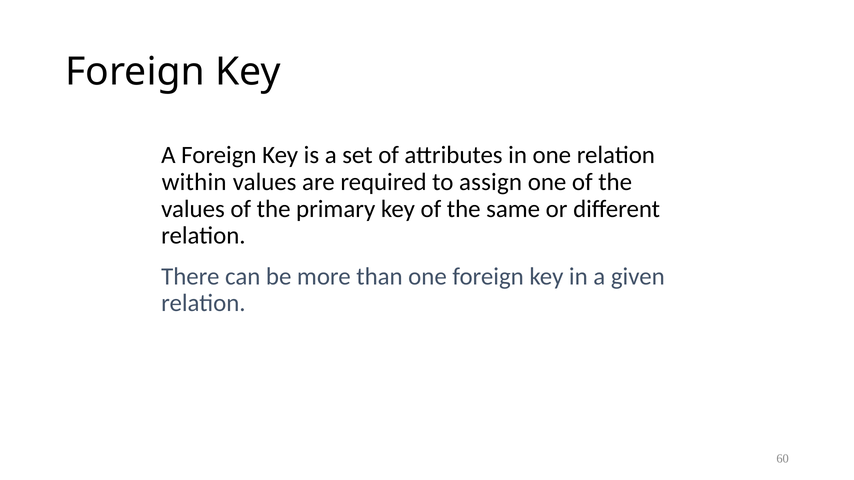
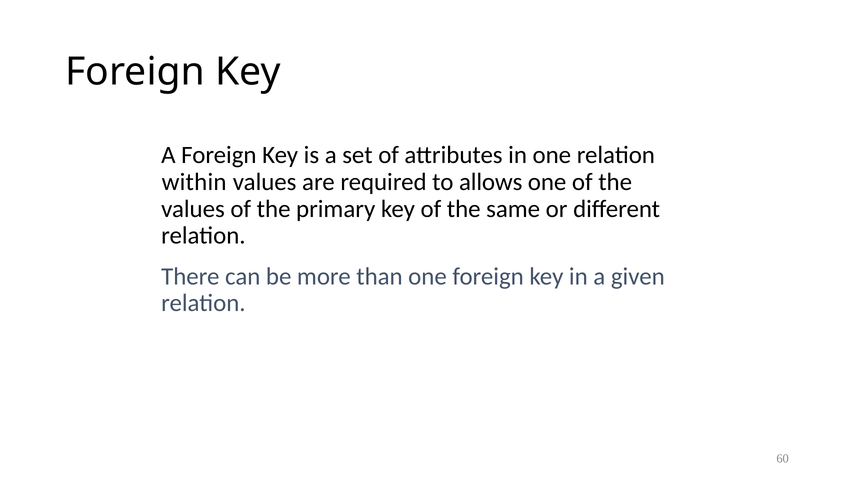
assign: assign -> allows
